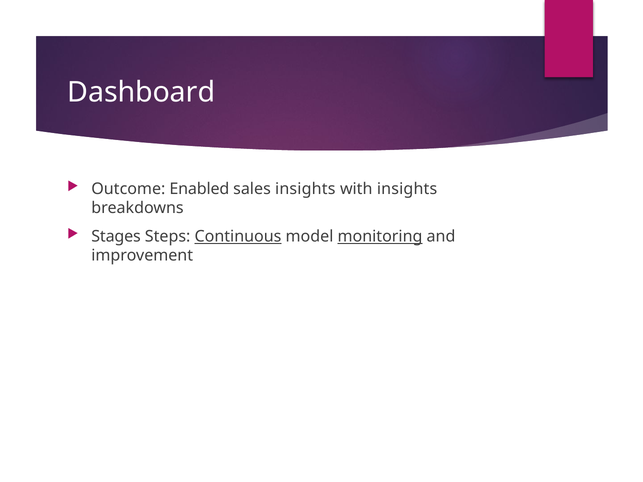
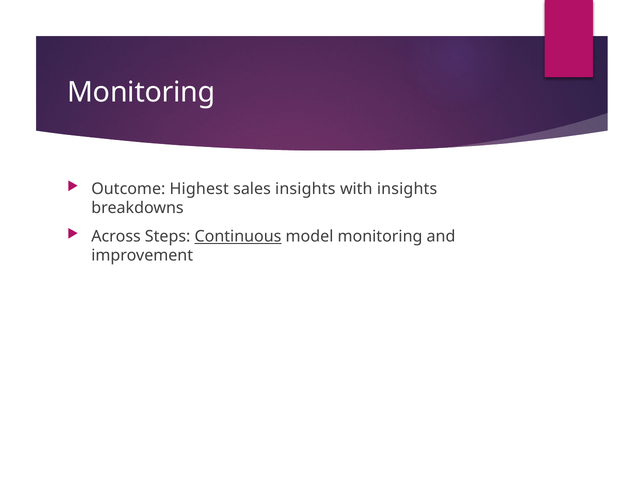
Dashboard at (141, 92): Dashboard -> Monitoring
Enabled: Enabled -> Highest
Stages: Stages -> Across
monitoring at (380, 237) underline: present -> none
